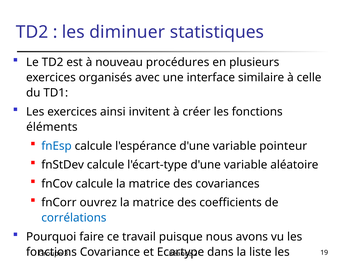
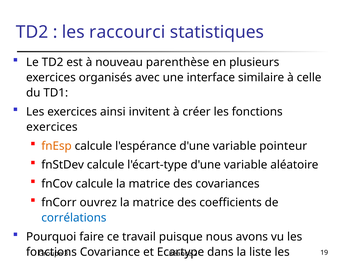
diminuer: diminuer -> raccourci
procédures: procédures -> parenthèse
éléments at (52, 127): éléments -> exercices
fnEsp colour: blue -> orange
